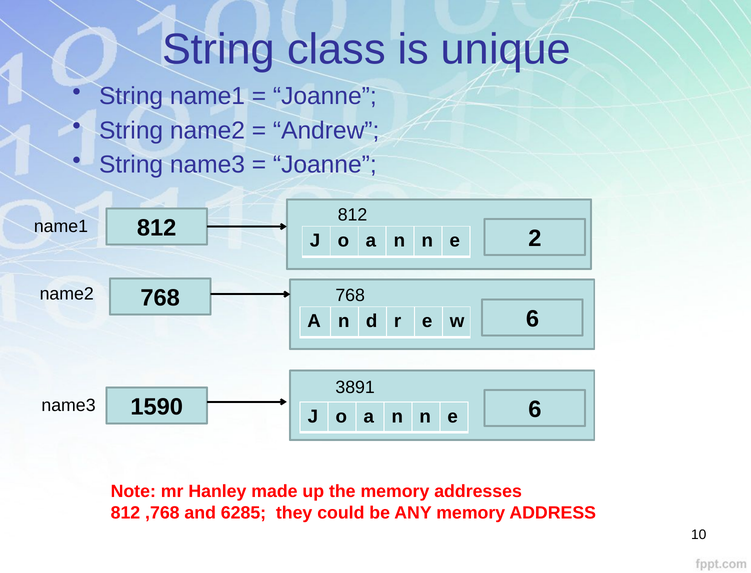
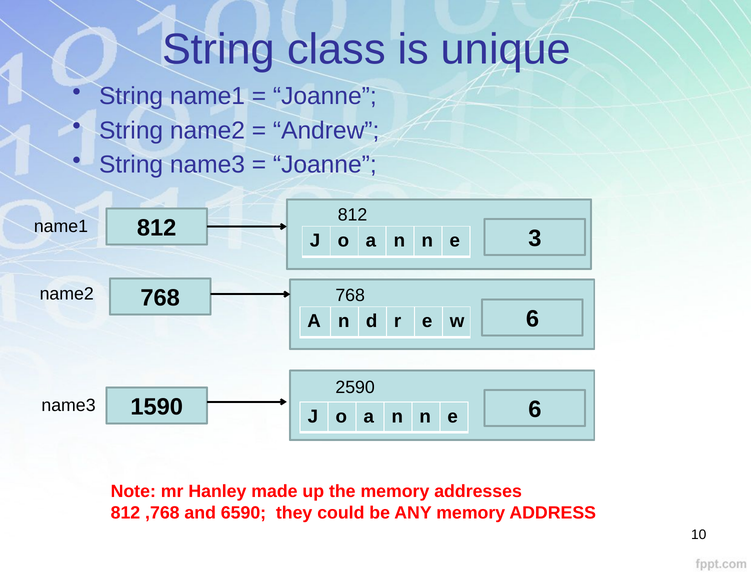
2: 2 -> 3
3891: 3891 -> 2590
6285: 6285 -> 6590
